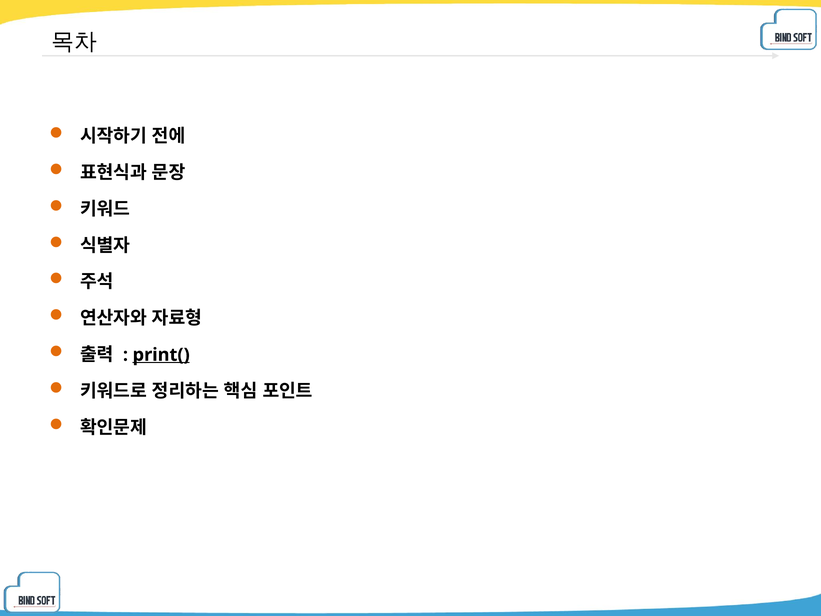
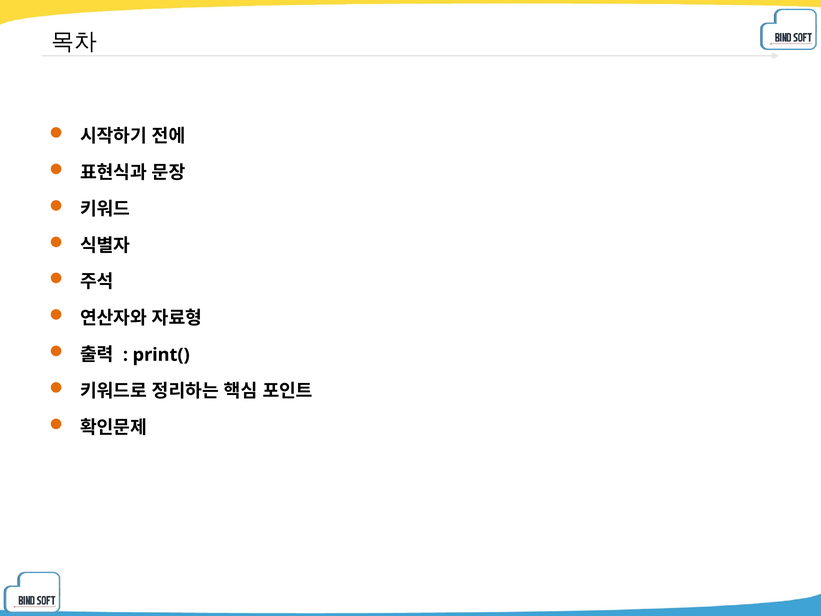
print( underline: present -> none
